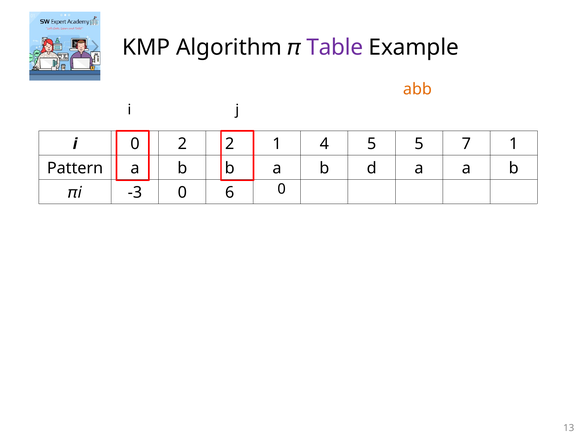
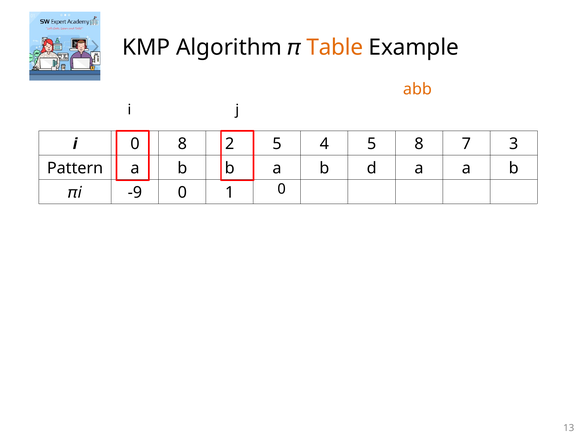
Table colour: purple -> orange
0 2: 2 -> 8
2 1: 1 -> 5
5 5: 5 -> 8
7 1: 1 -> 3
-3: -3 -> -9
6: 6 -> 1
